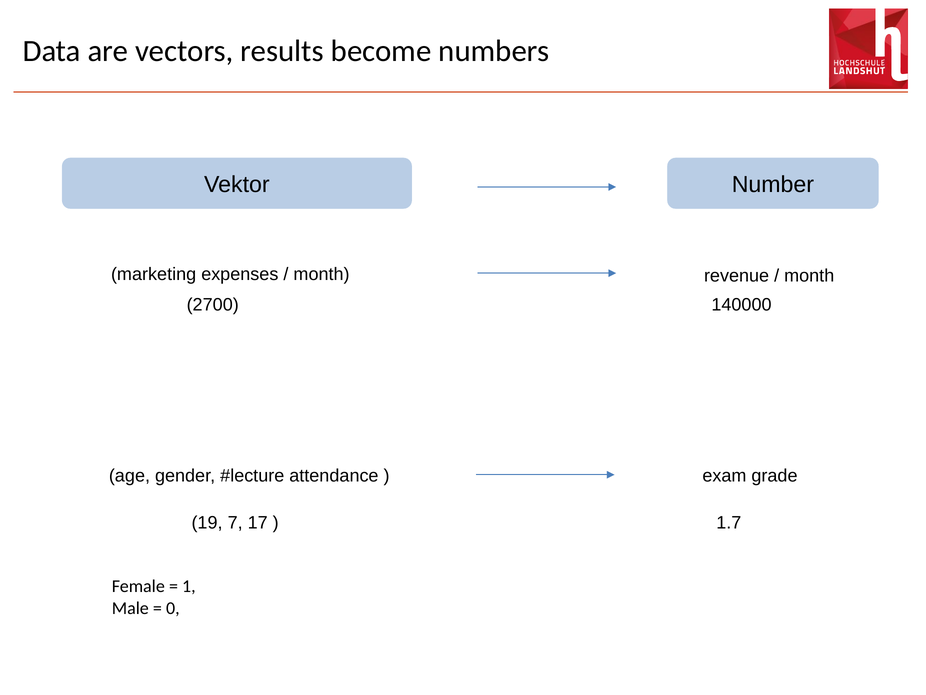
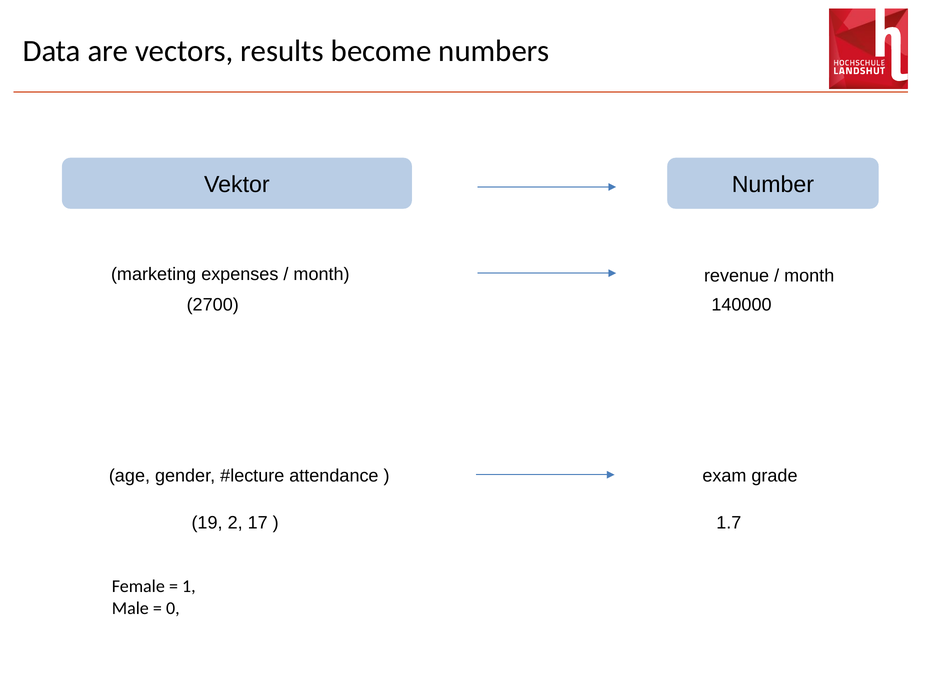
7: 7 -> 2
